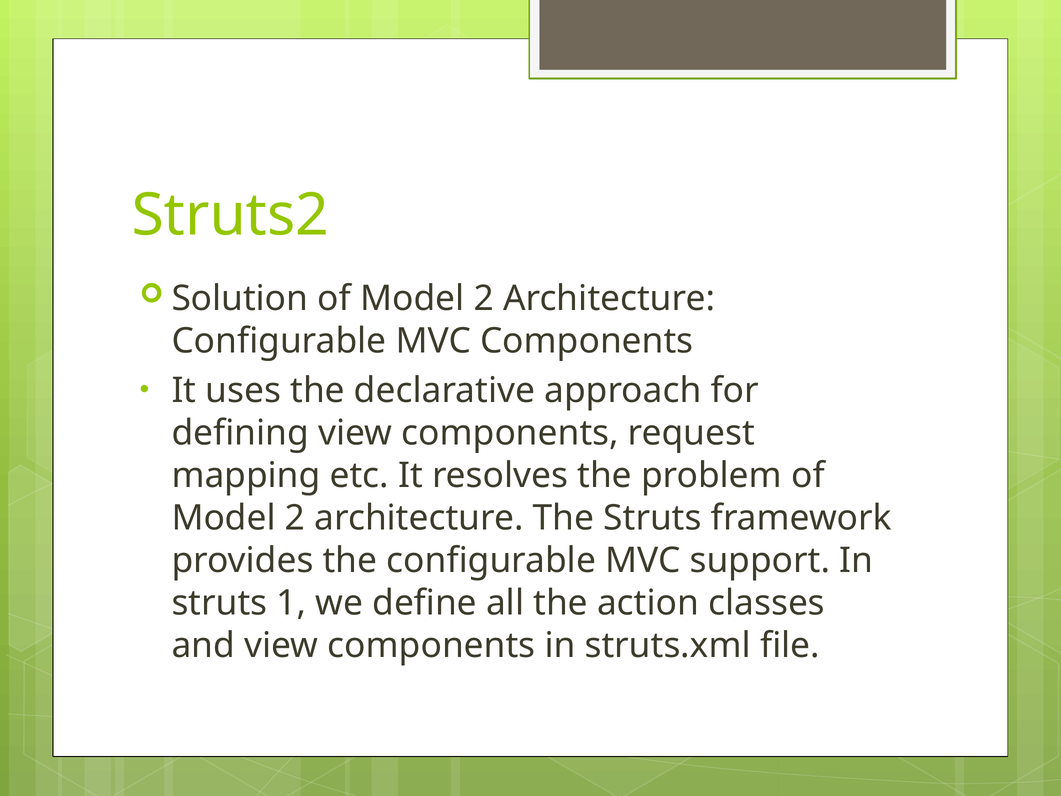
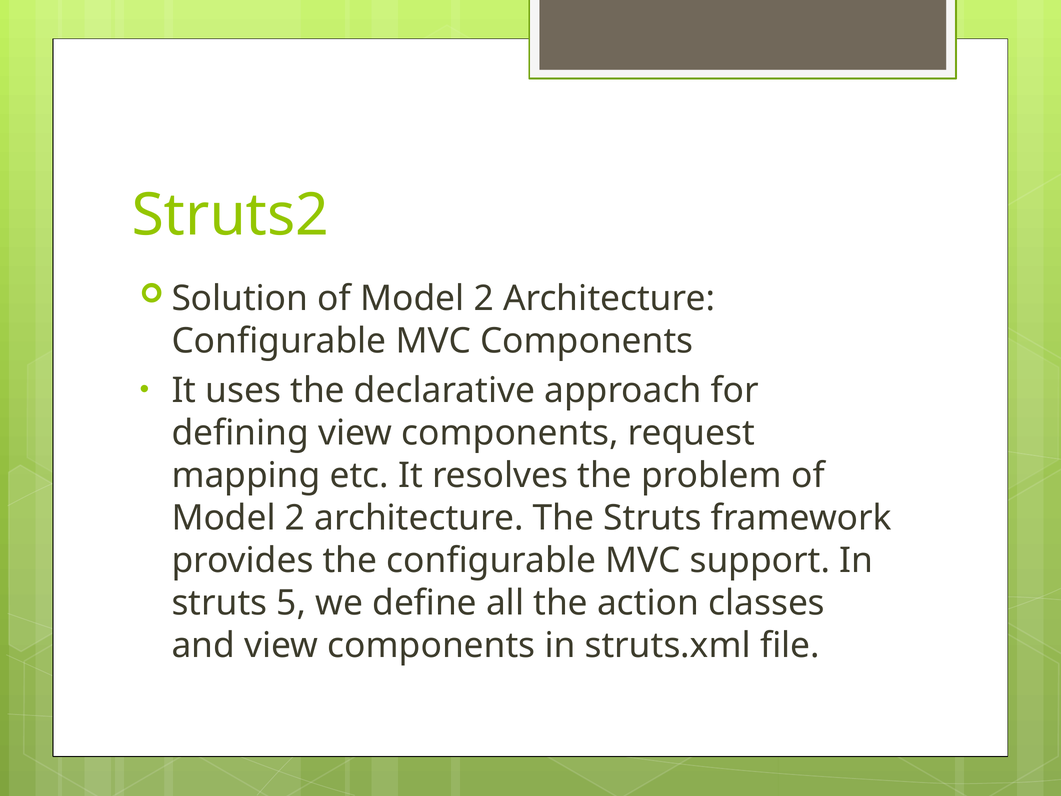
1: 1 -> 5
